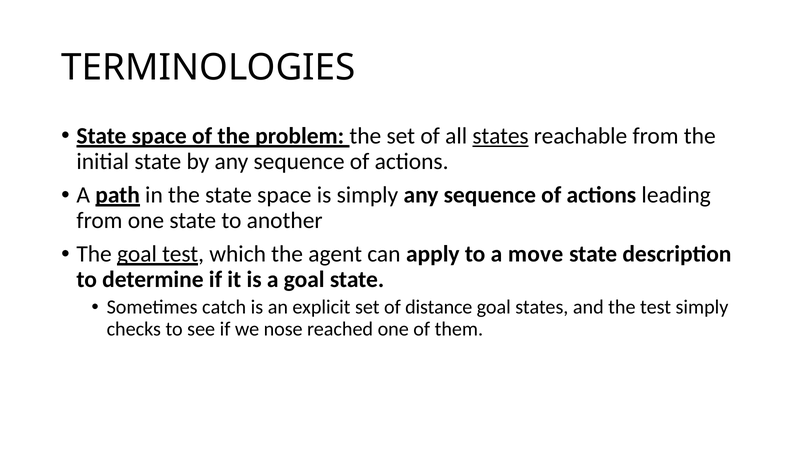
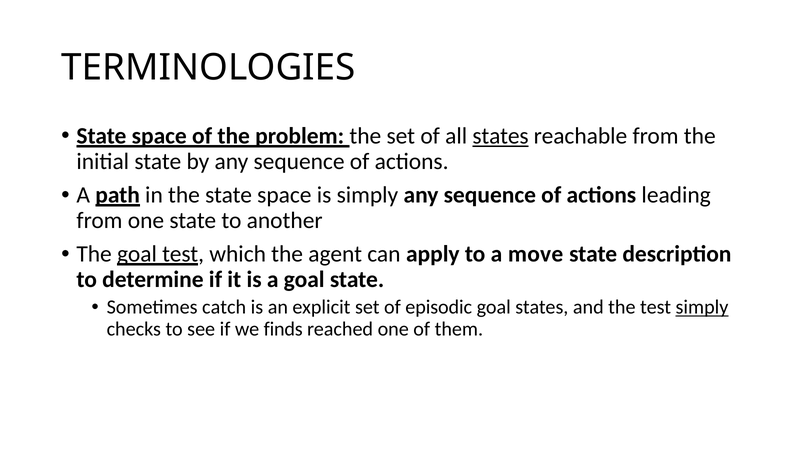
distance: distance -> episodic
simply at (702, 307) underline: none -> present
nose: nose -> finds
